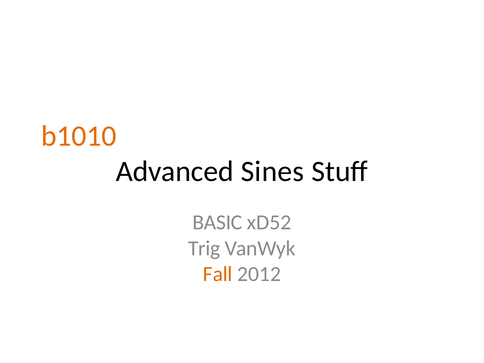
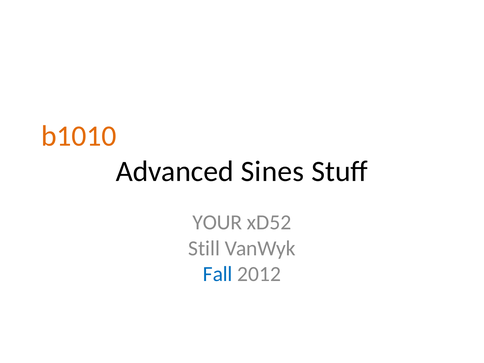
BASIC: BASIC -> YOUR
Trig: Trig -> Still
Fall colour: orange -> blue
